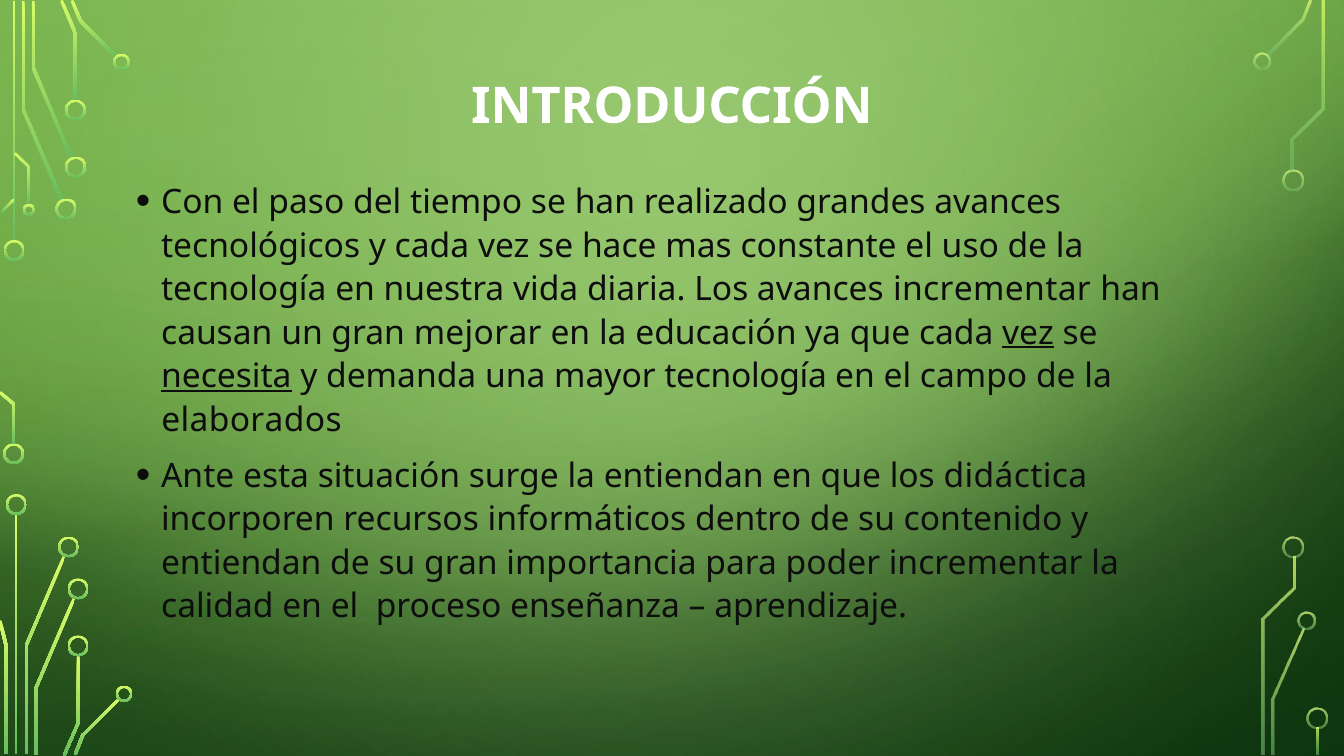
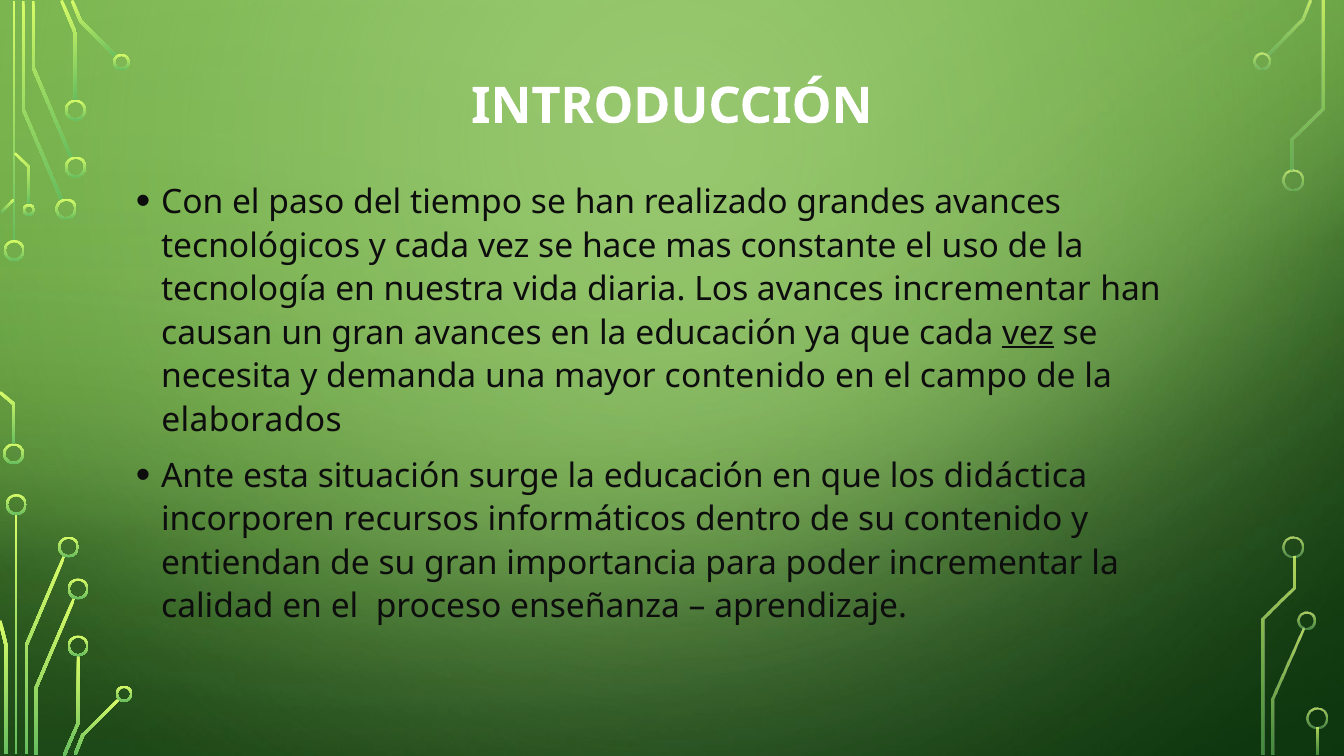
gran mejorar: mejorar -> avances
necesita underline: present -> none
mayor tecnología: tecnología -> contenido
surge la entiendan: entiendan -> educación
